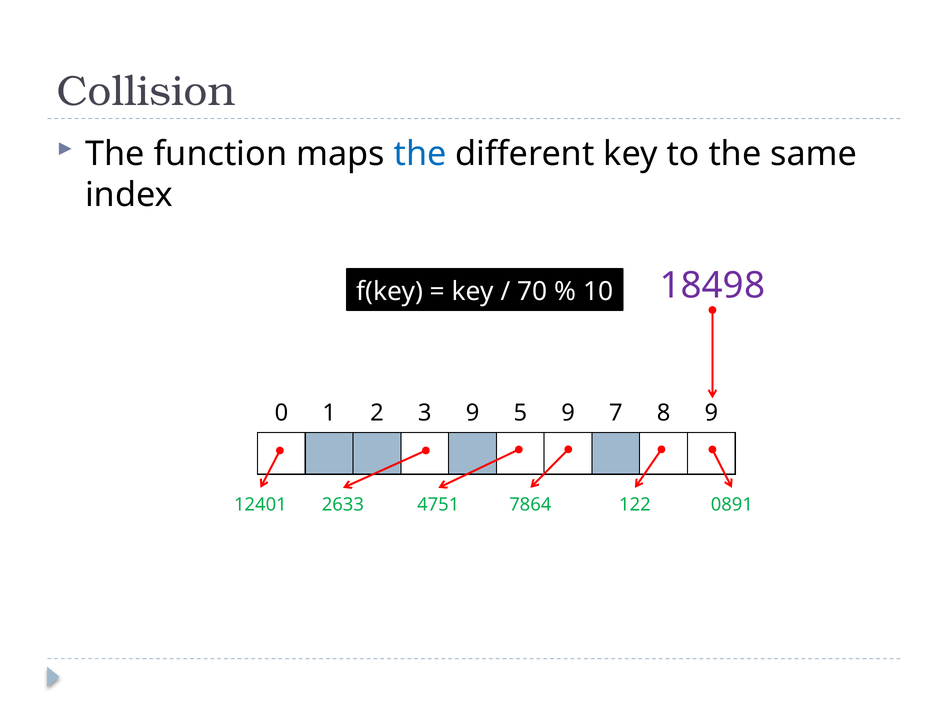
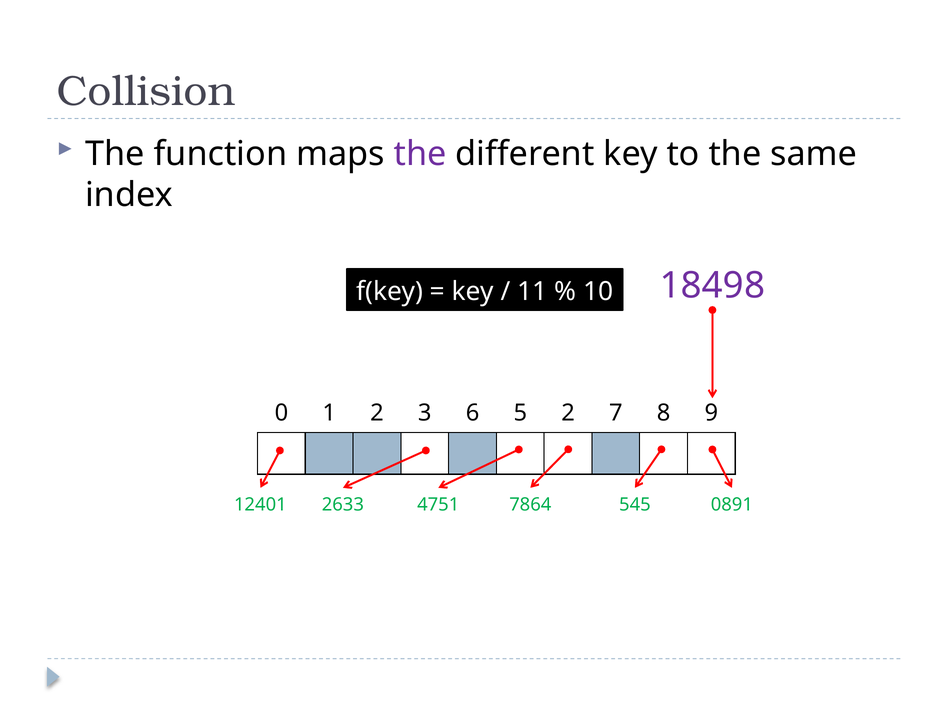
the at (420, 154) colour: blue -> purple
70: 70 -> 11
3 9: 9 -> 6
5 9: 9 -> 2
122: 122 -> 545
